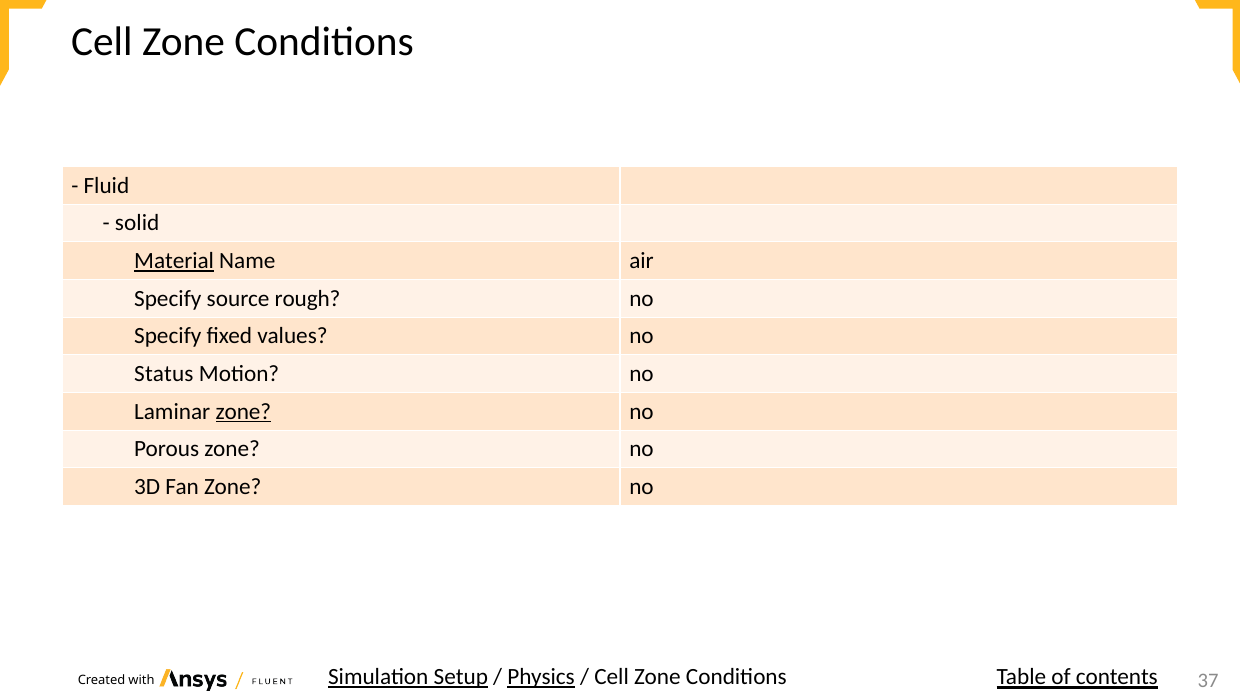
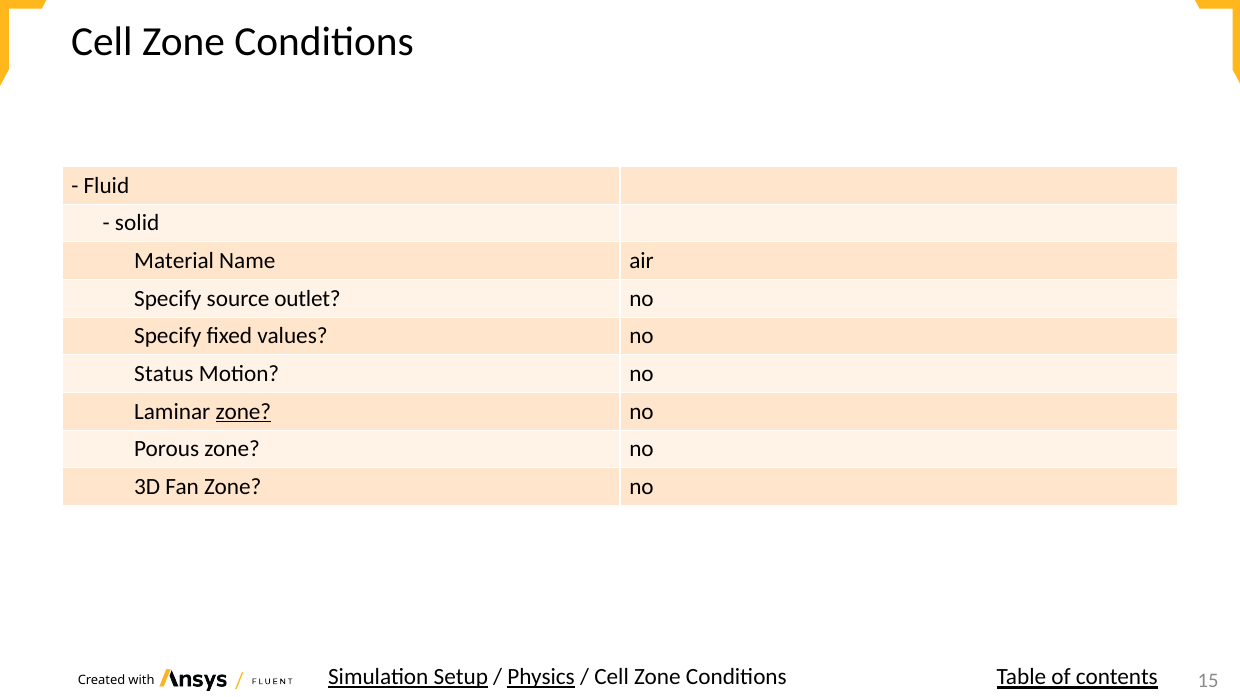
Material underline: present -> none
rough: rough -> outlet
37: 37 -> 15
